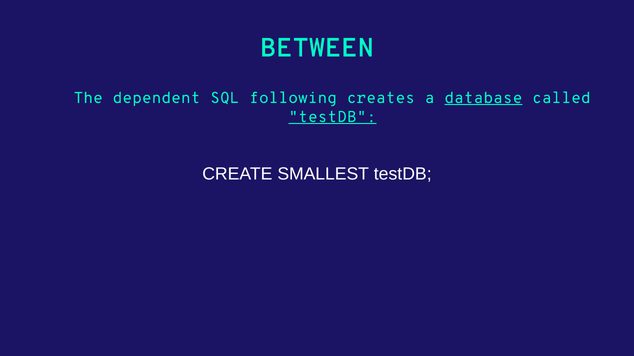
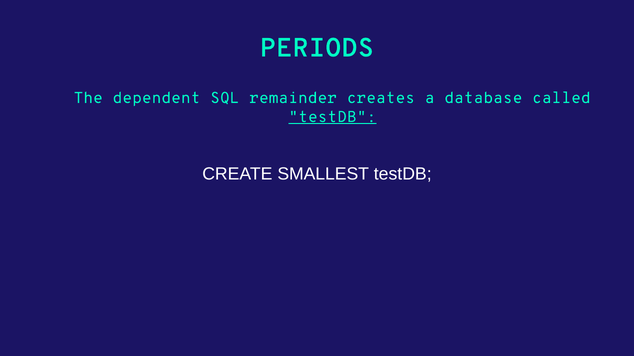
BETWEEN: BETWEEN -> PERIODS
following: following -> remainder
database underline: present -> none
